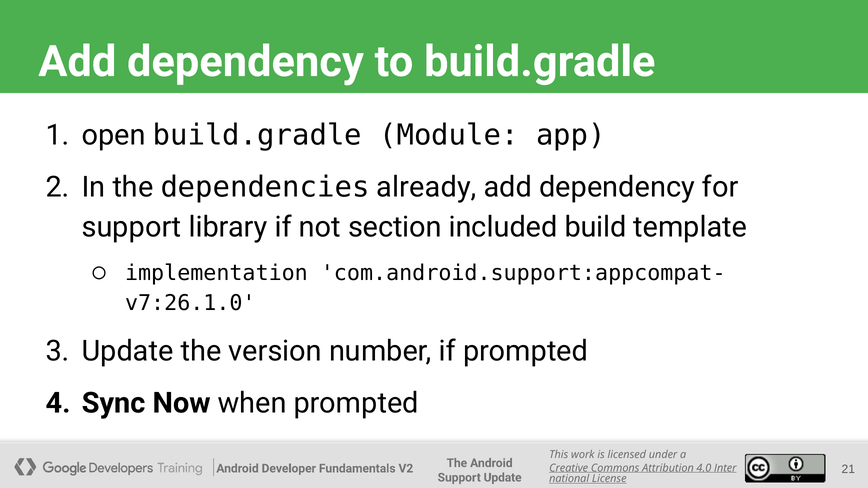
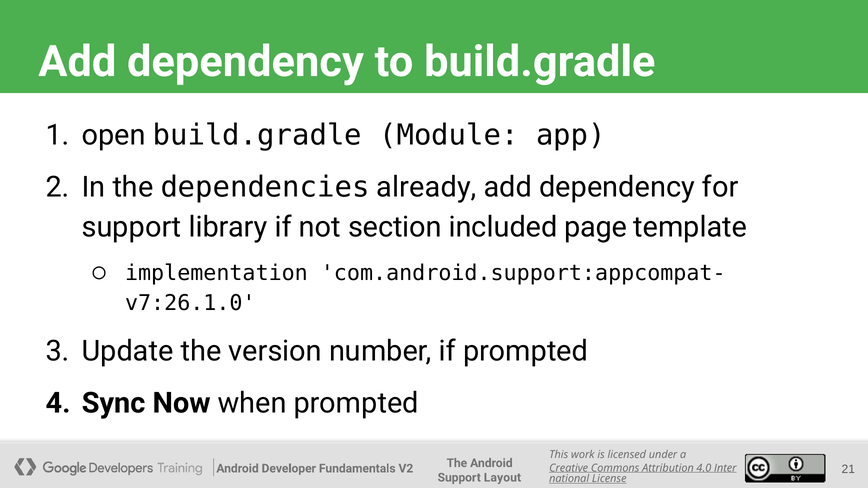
build: build -> page
Support Update: Update -> Layout
